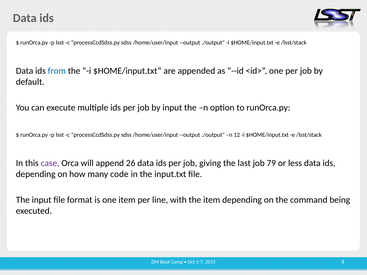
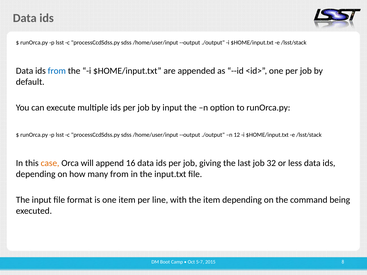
case colour: purple -> orange
26: 26 -> 16
79: 79 -> 32
many code: code -> from
